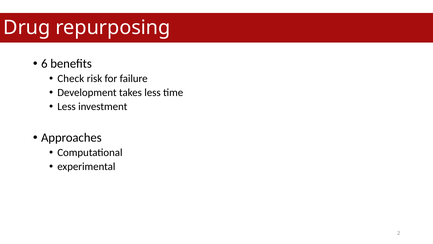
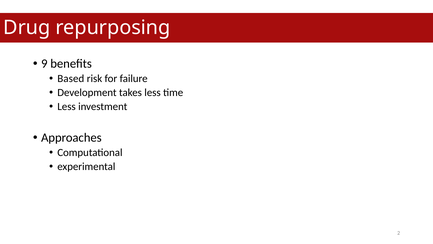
6: 6 -> 9
Check: Check -> Based
